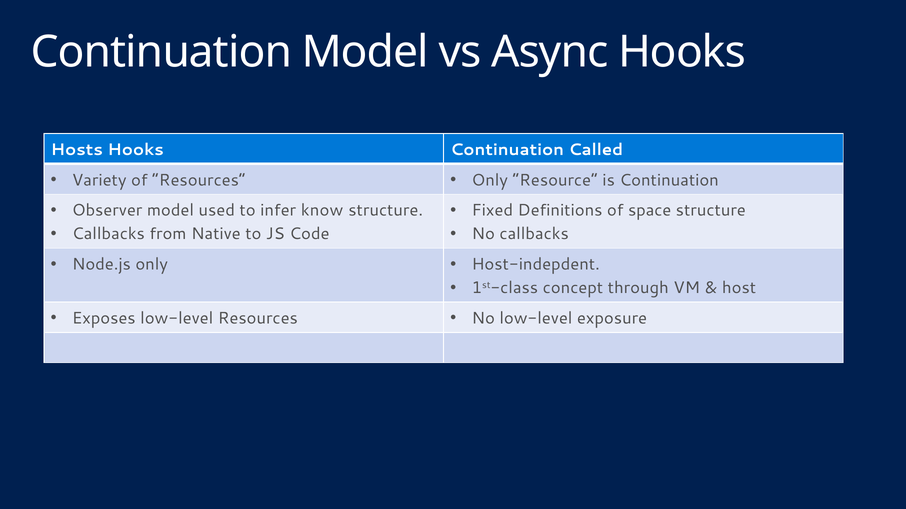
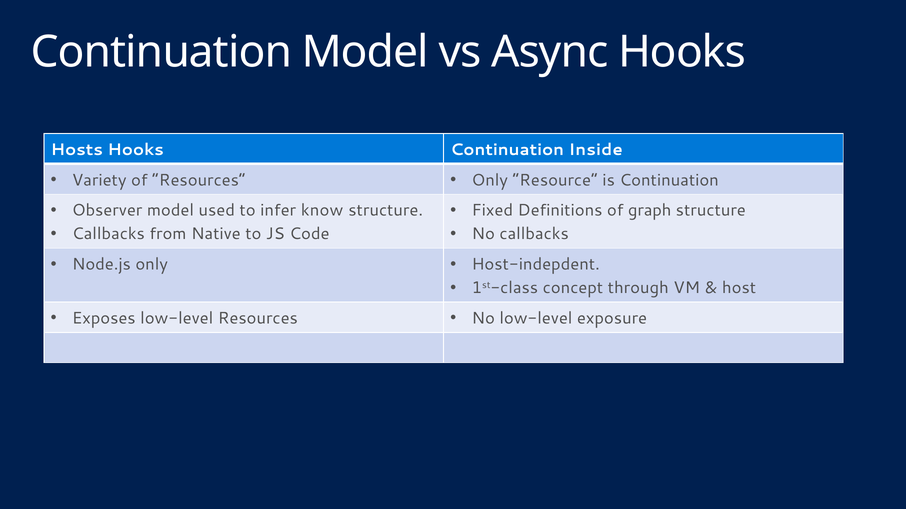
Called: Called -> Inside
space: space -> graph
